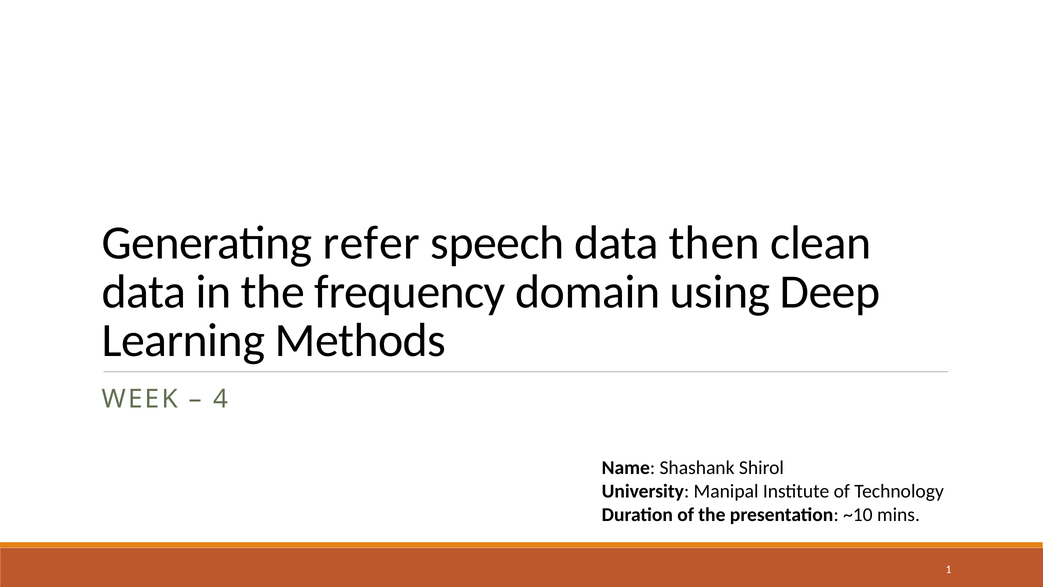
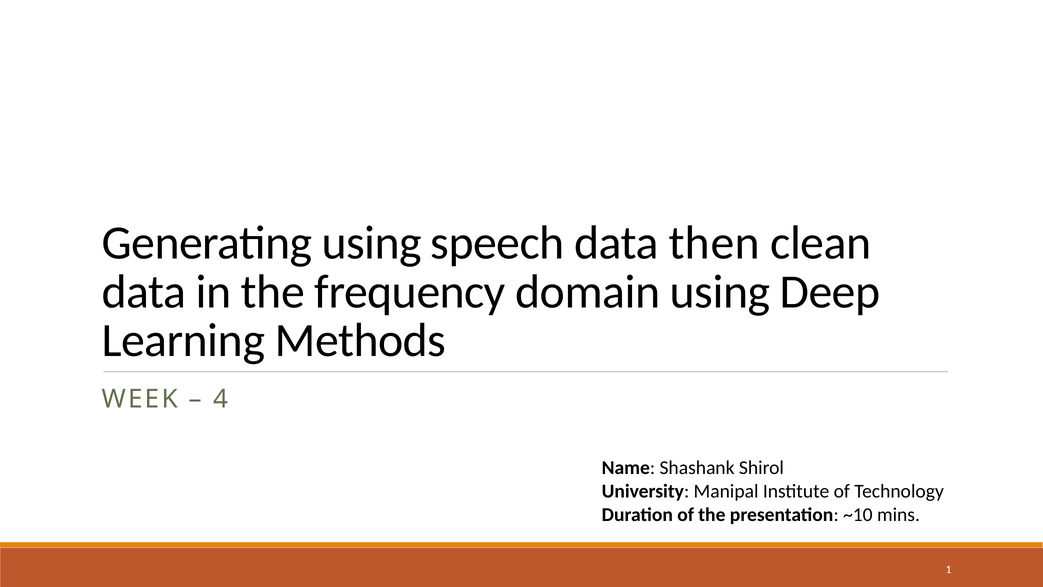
Generating refer: refer -> using
